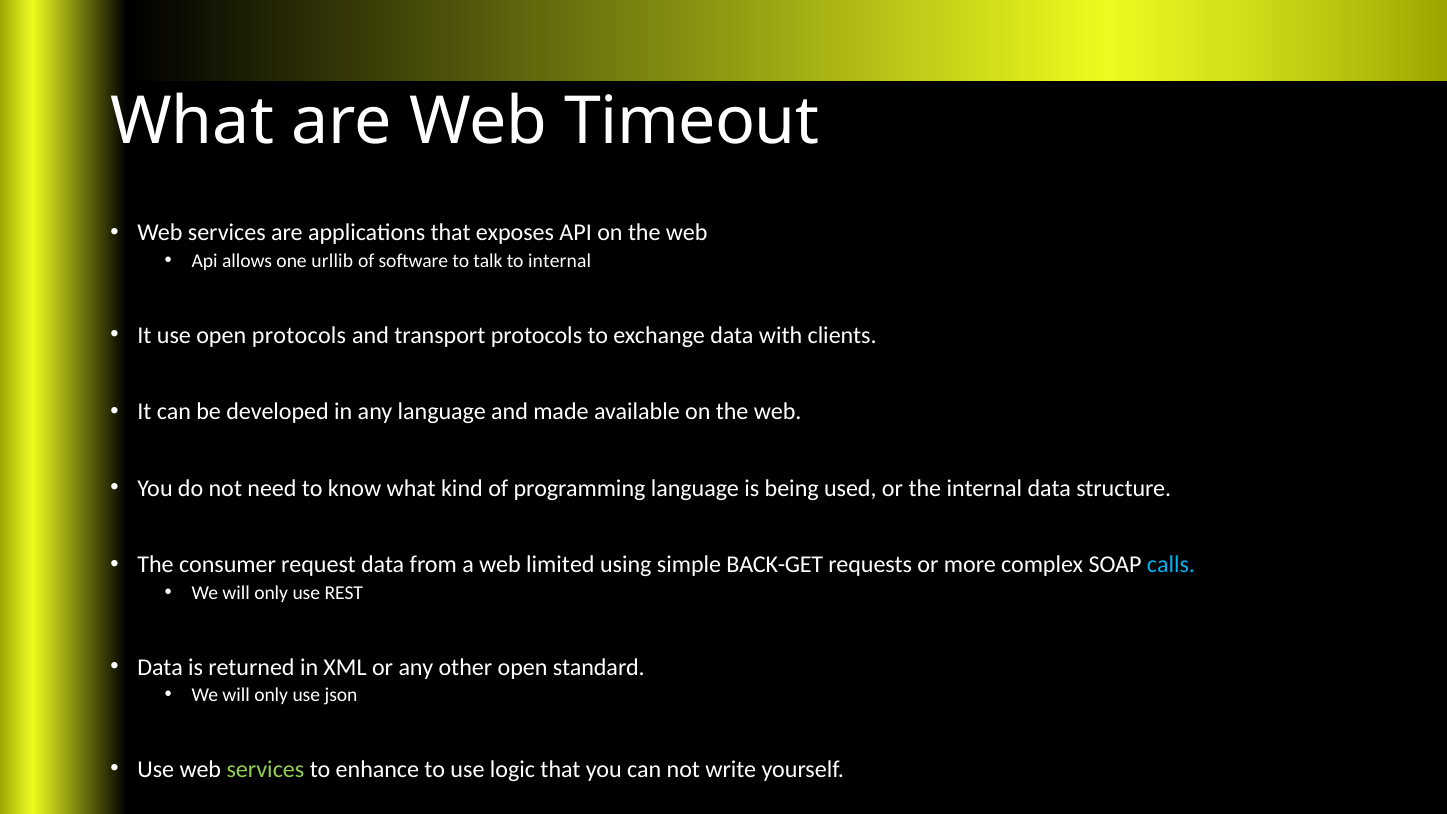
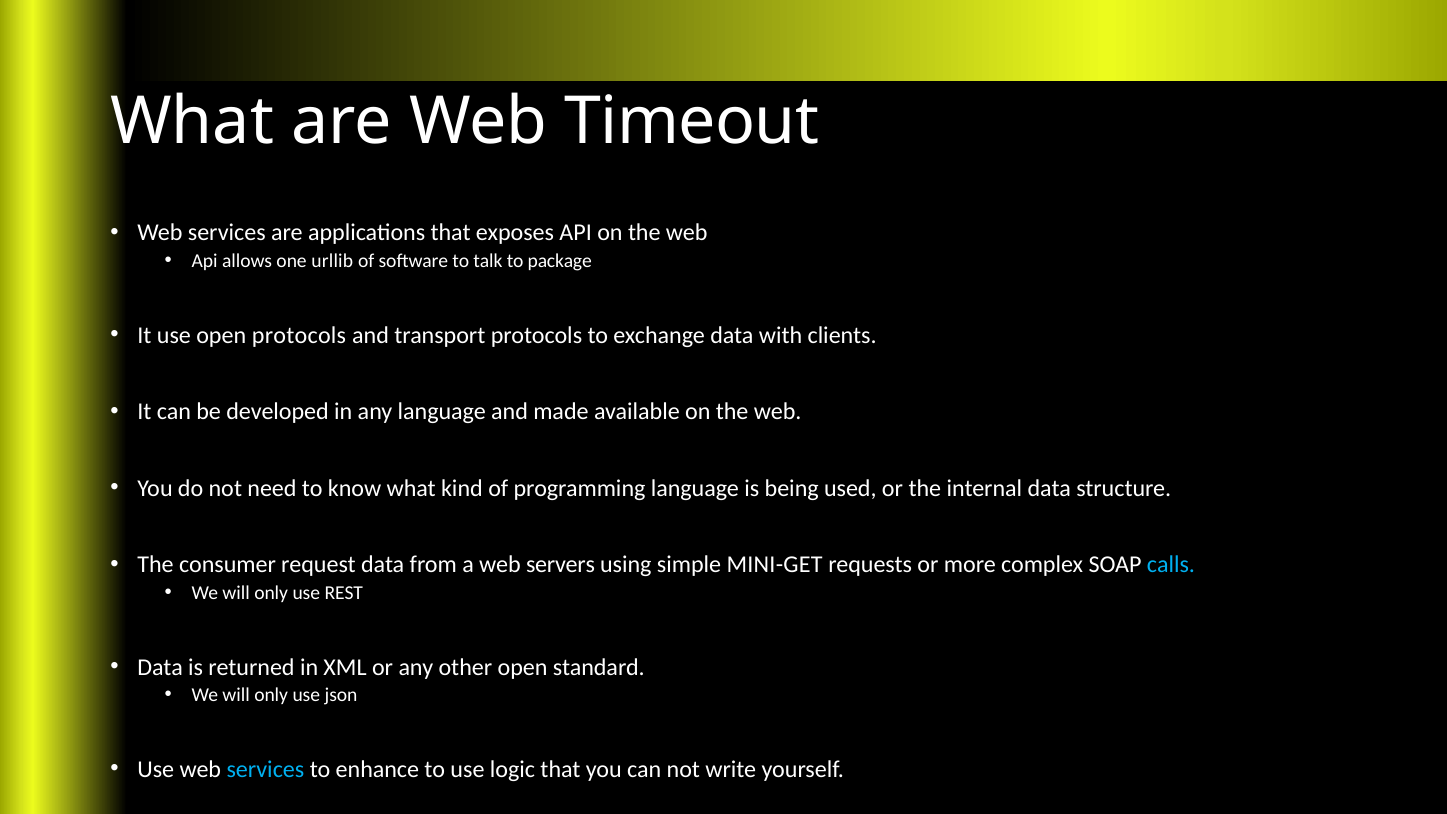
to internal: internal -> package
limited: limited -> servers
BACK-GET: BACK-GET -> MINI-GET
services at (265, 769) colour: light green -> light blue
